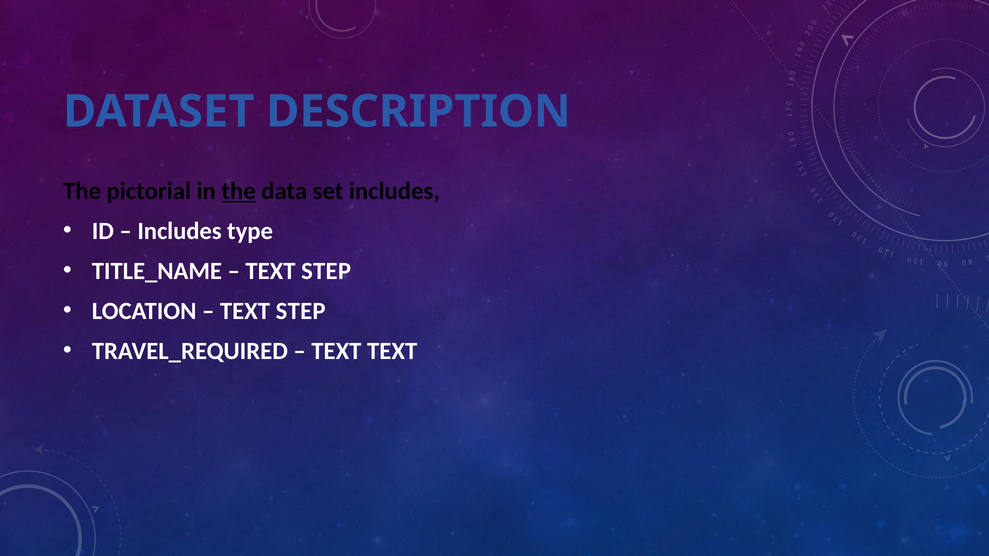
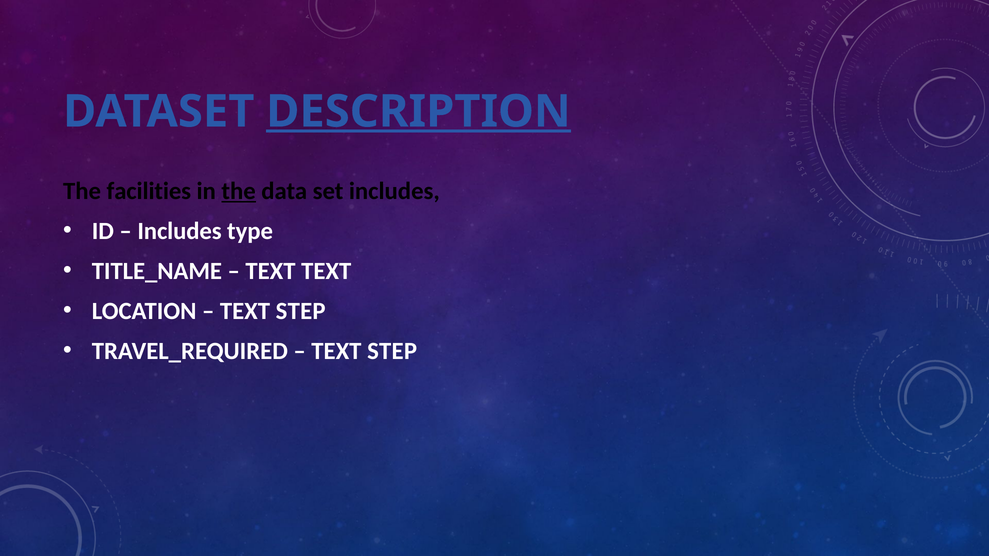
DESCRIPTION underline: none -> present
pictorial: pictorial -> facilities
STEP at (326, 271): STEP -> TEXT
TEXT at (392, 351): TEXT -> STEP
